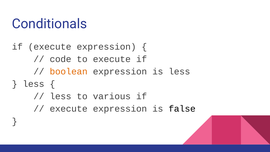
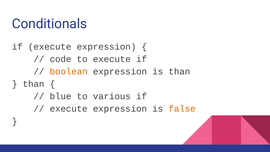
is less: less -> than
less at (34, 84): less -> than
less at (61, 96): less -> blue
false colour: black -> orange
